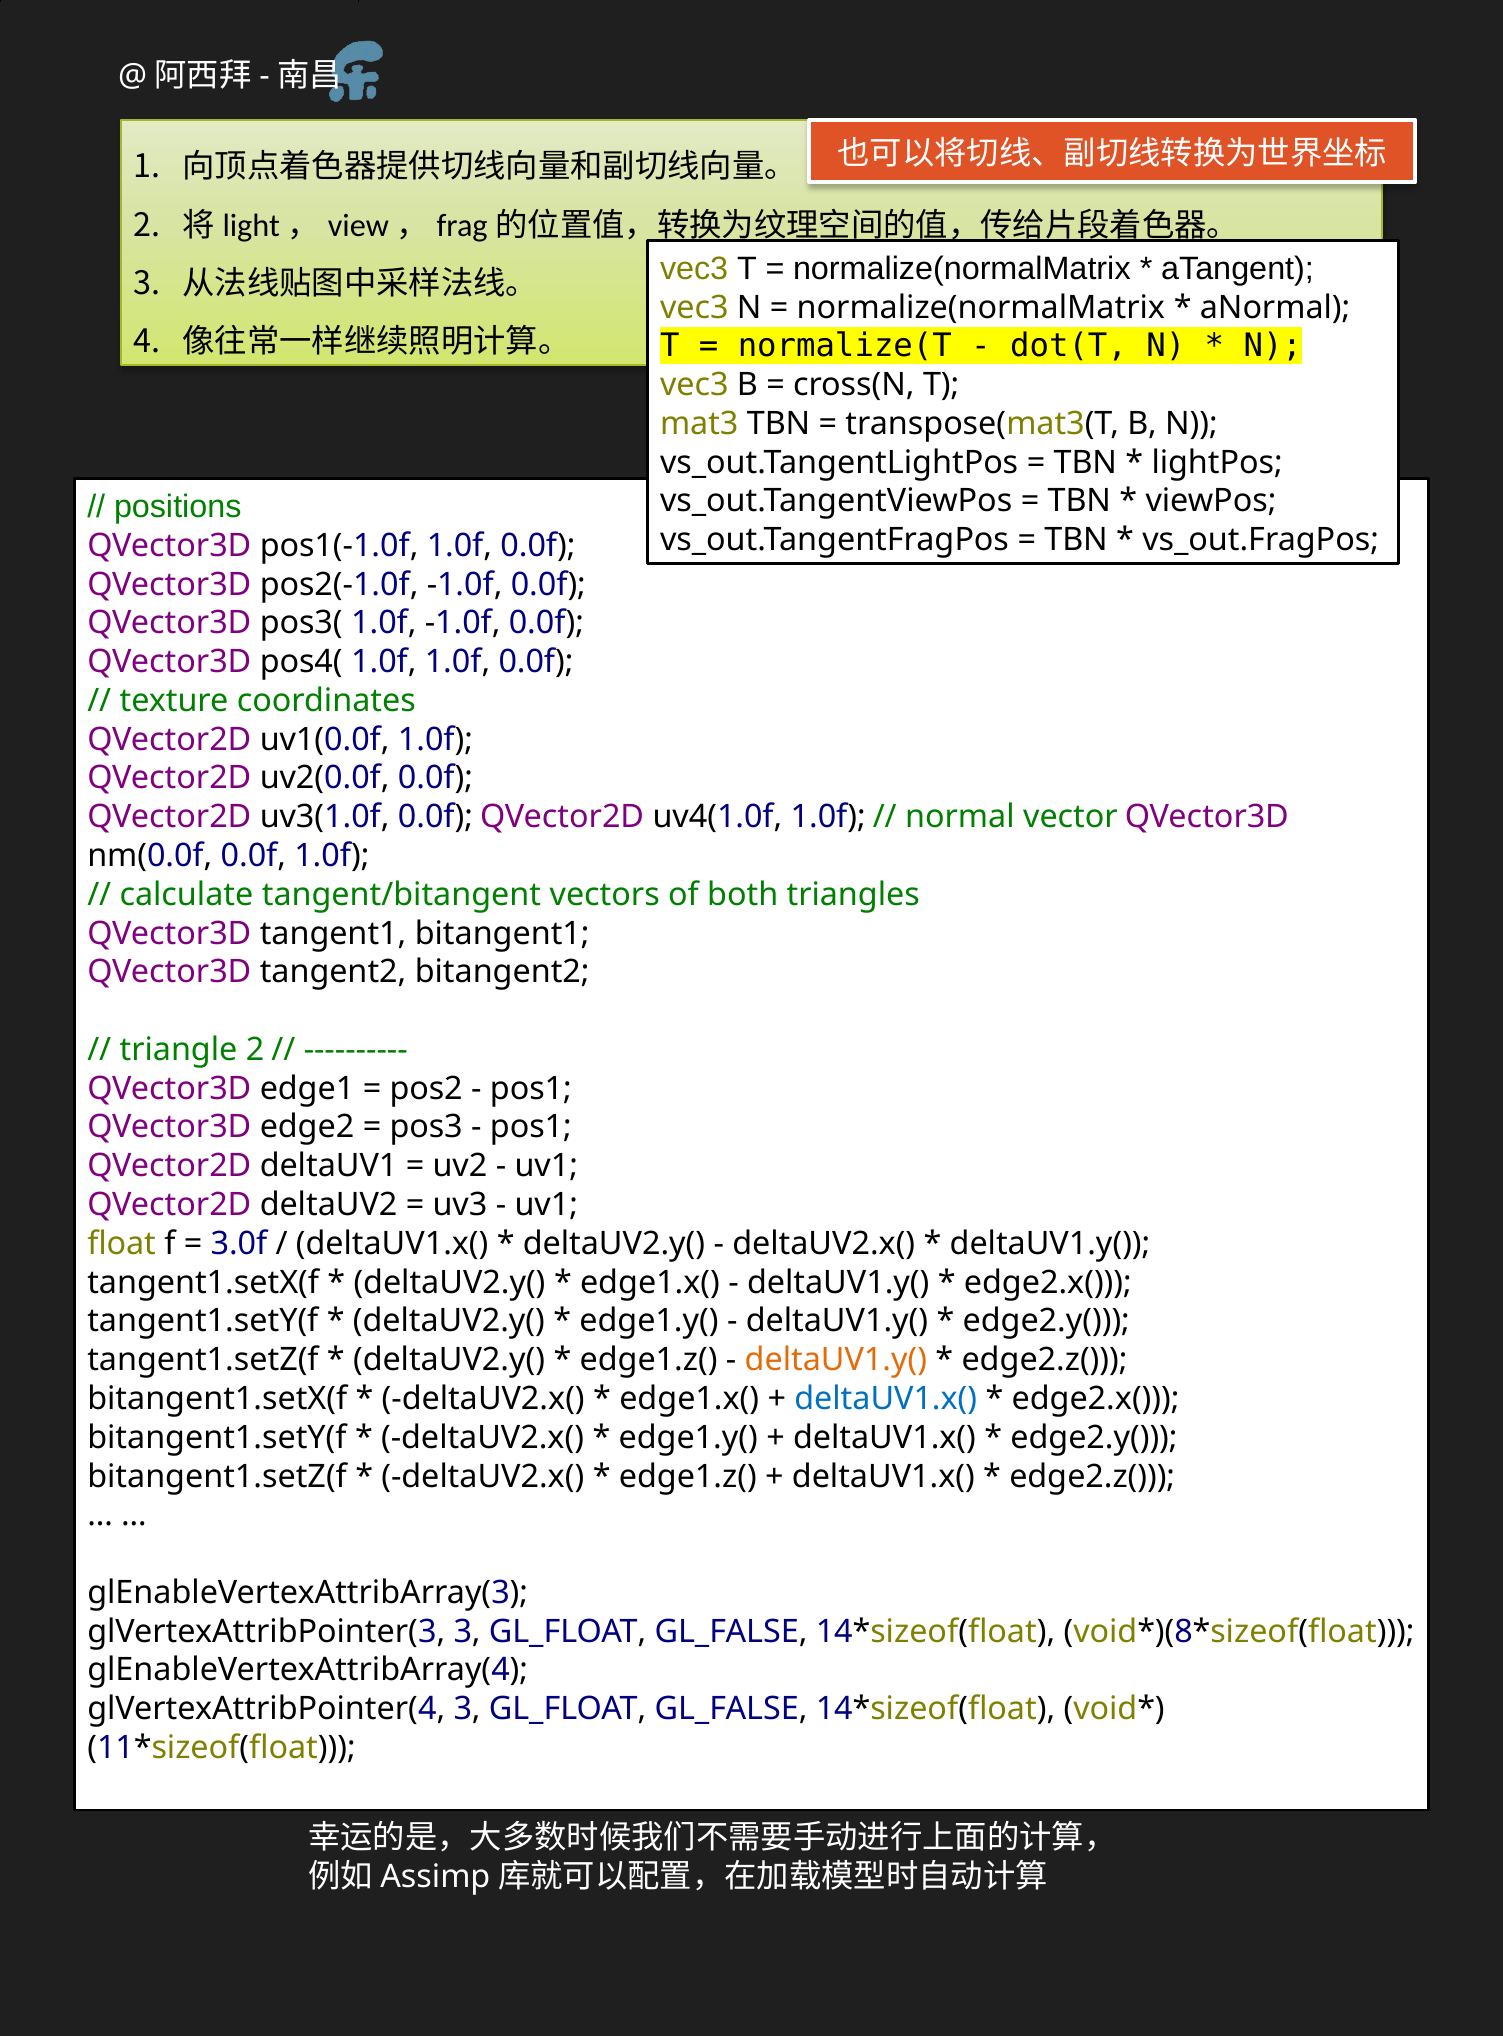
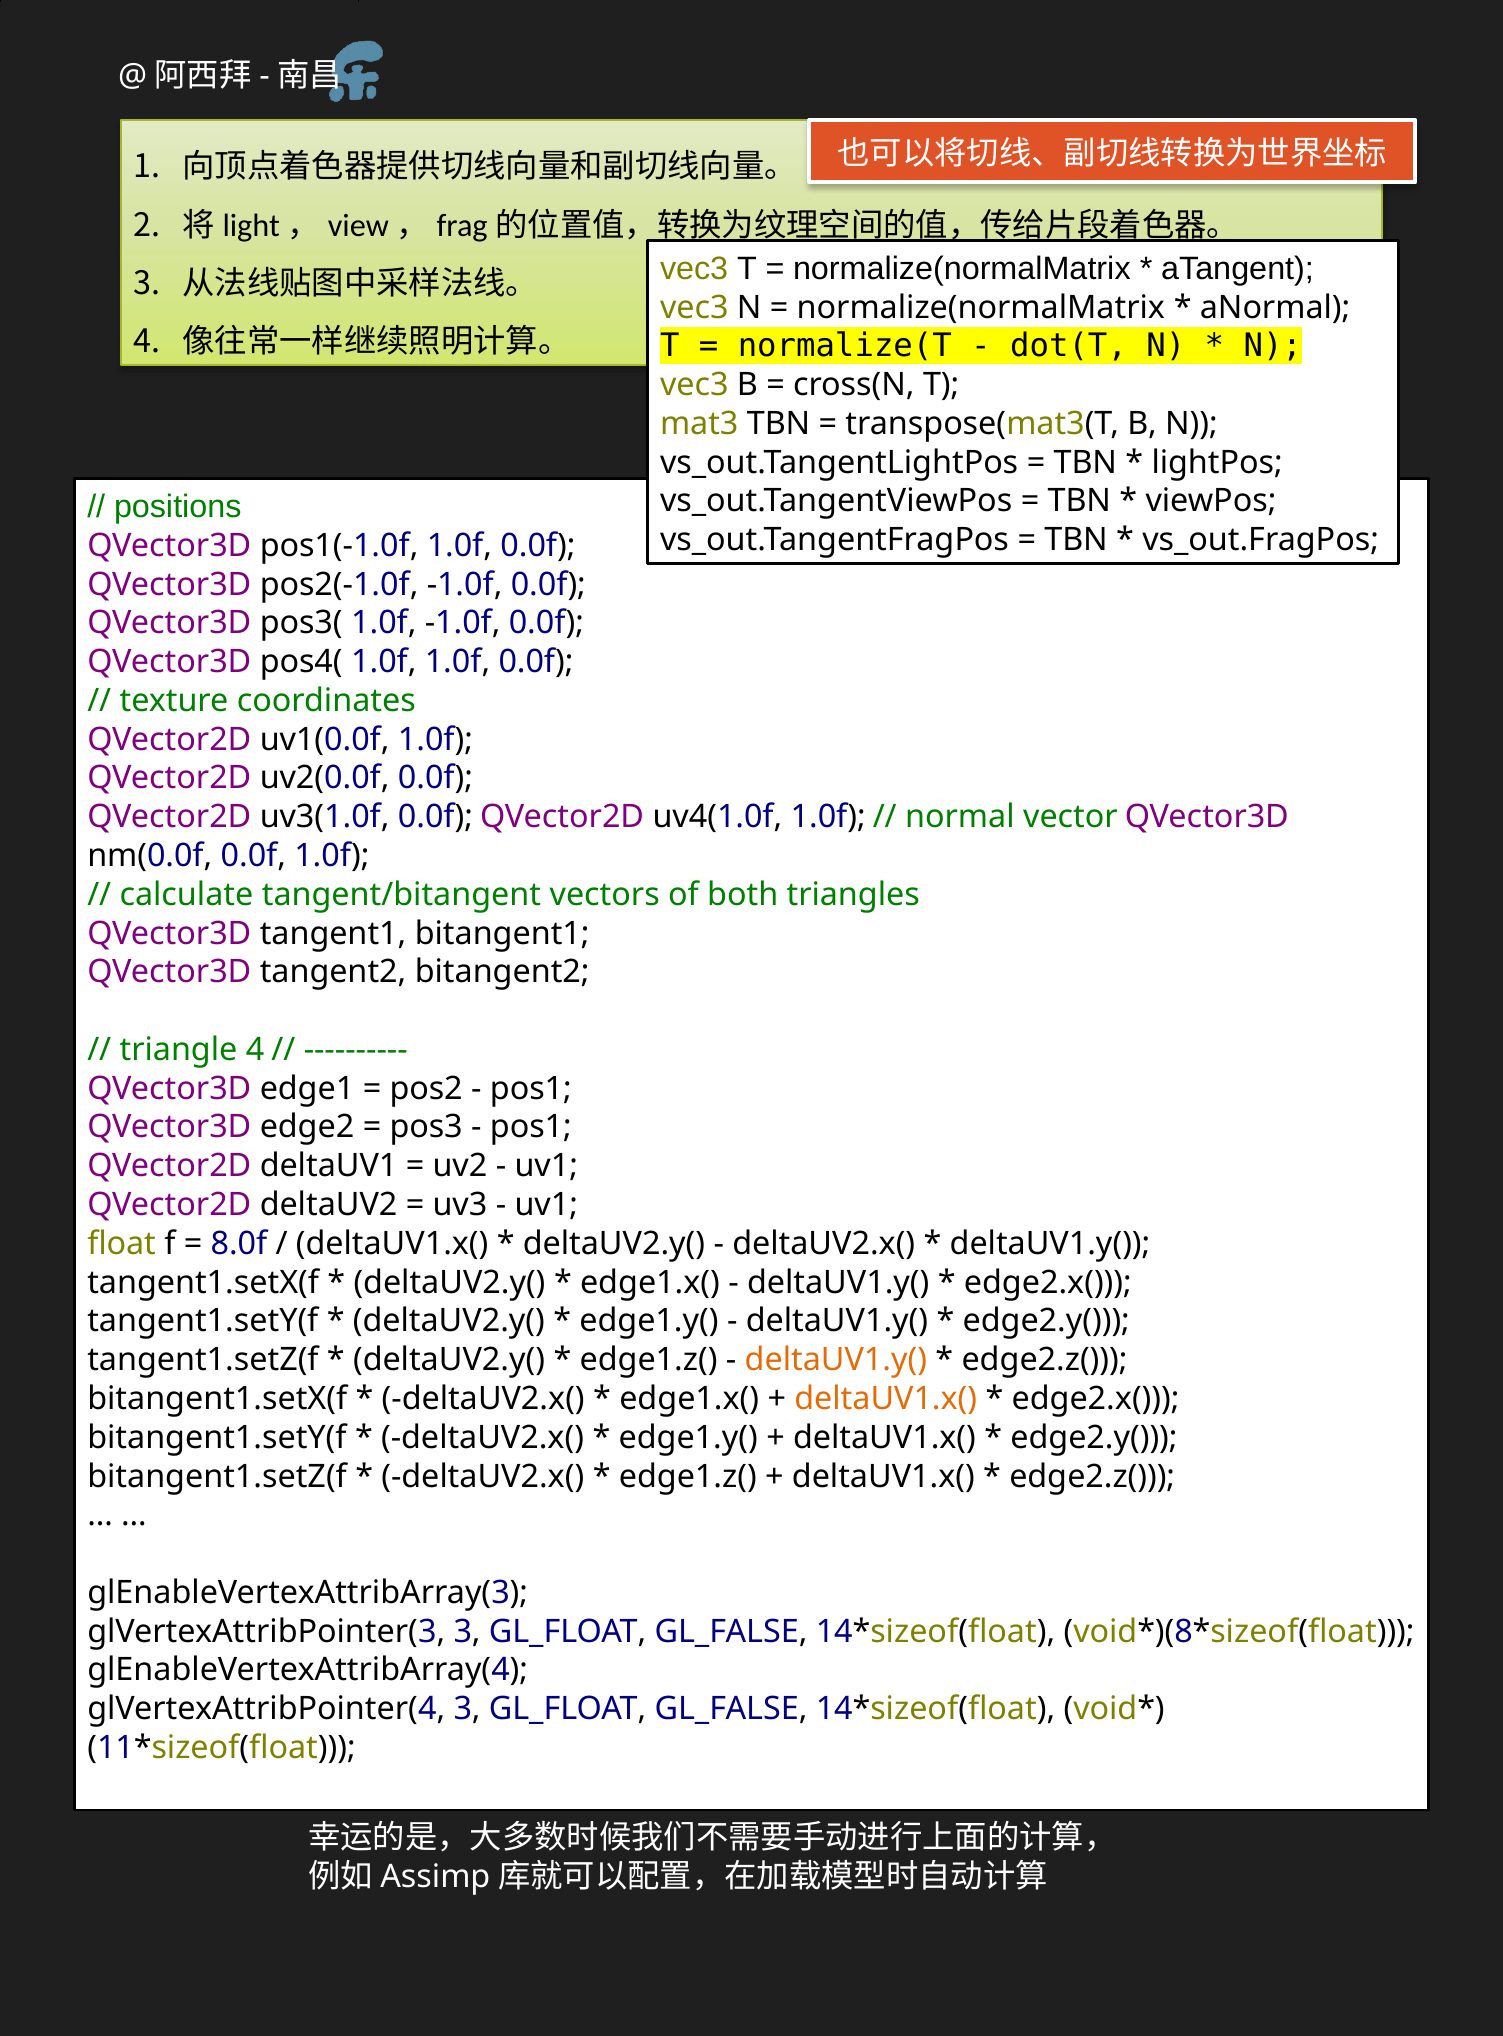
triangle 2: 2 -> 4
3.0f: 3.0f -> 8.0f
deltaUV1.x( at (886, 1400) colour: blue -> orange
